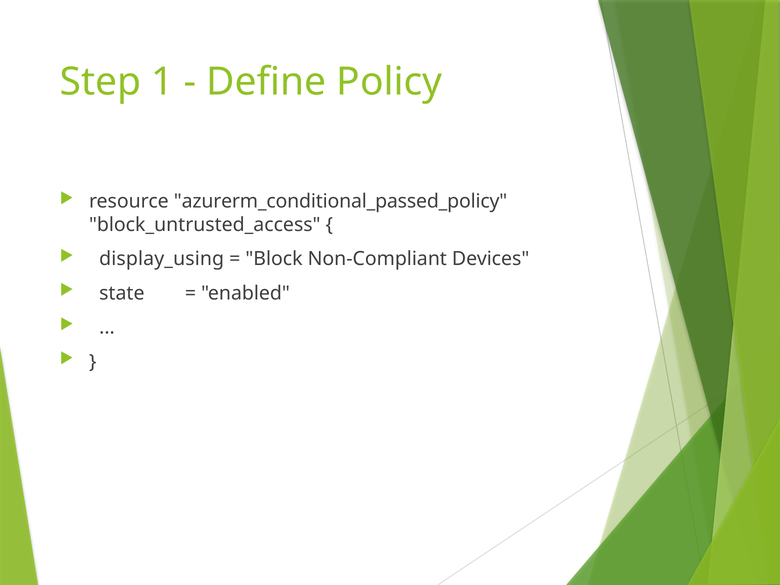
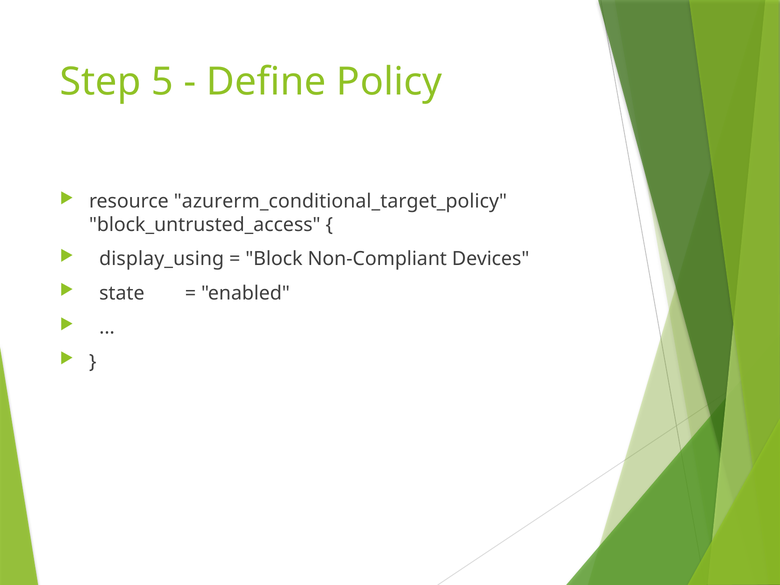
1: 1 -> 5
azurerm_conditional_passed_policy: azurerm_conditional_passed_policy -> azurerm_conditional_target_policy
